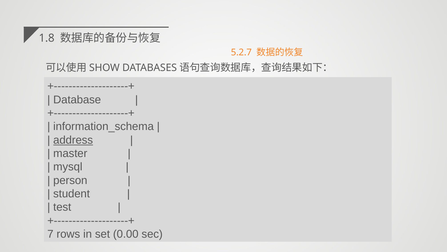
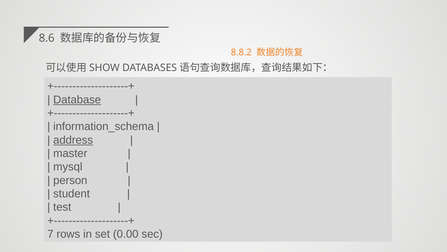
1.8: 1.8 -> 8.6
5.2.7: 5.2.7 -> 8.8.2
Database underline: none -> present
